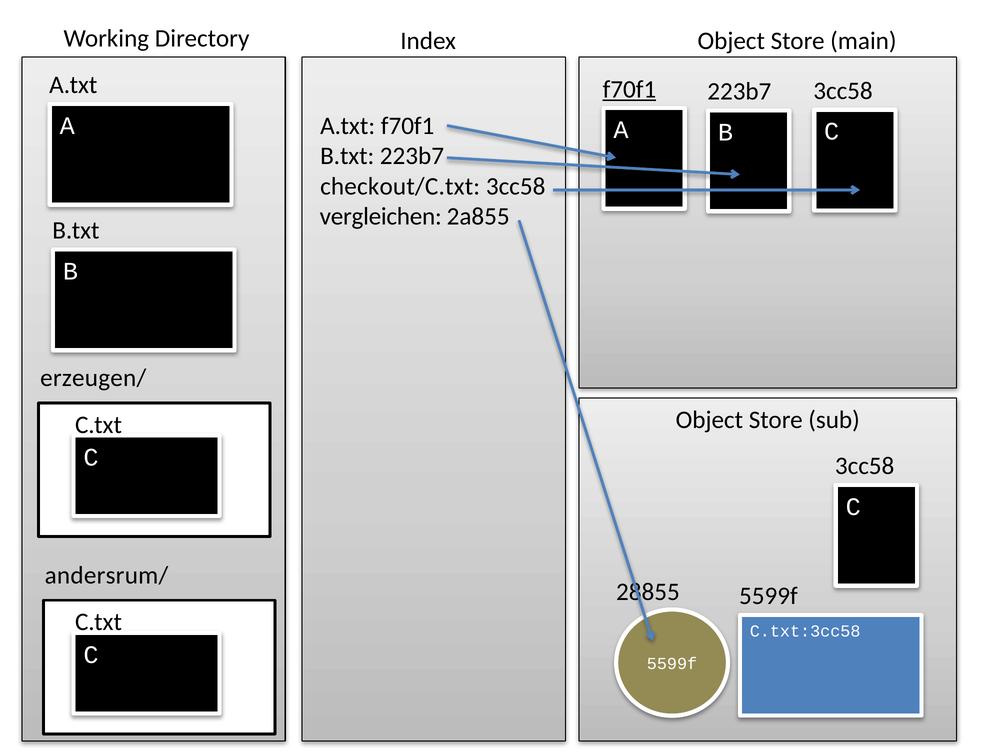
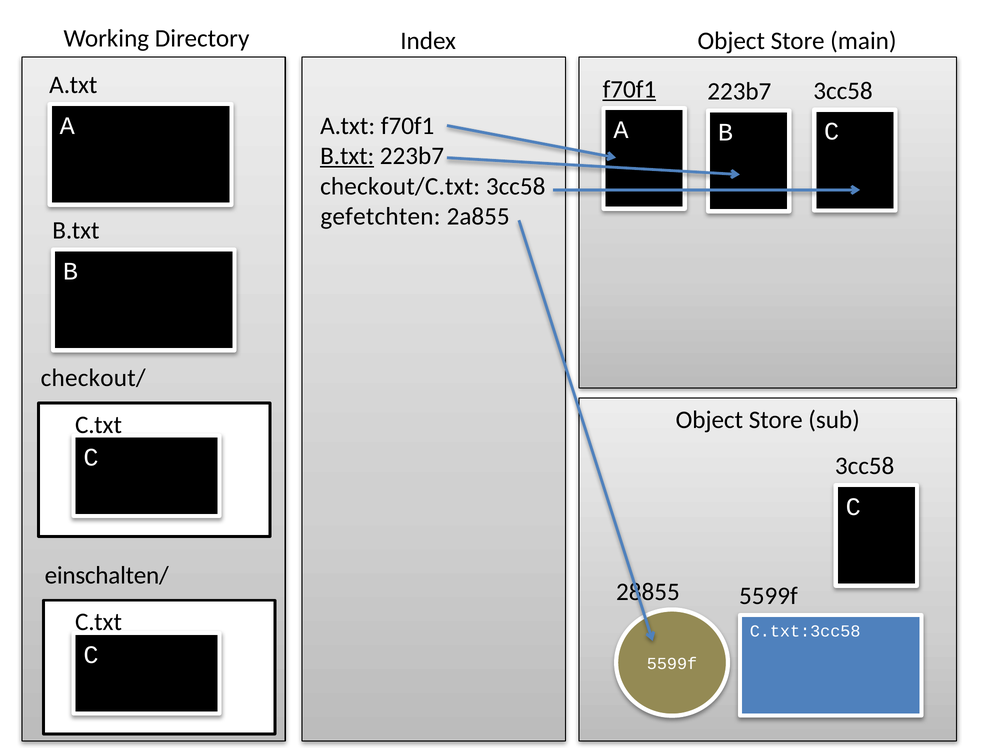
B.txt at (347, 156) underline: none -> present
vergleichen: vergleichen -> gefetchten
erzeugen/: erzeugen/ -> checkout/
andersrum/: andersrum/ -> einschalten/
